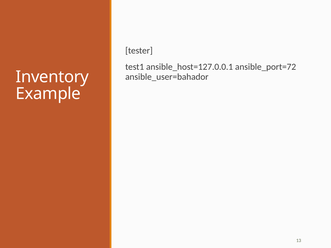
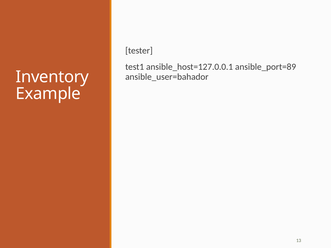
ansible_port=72: ansible_port=72 -> ansible_port=89
